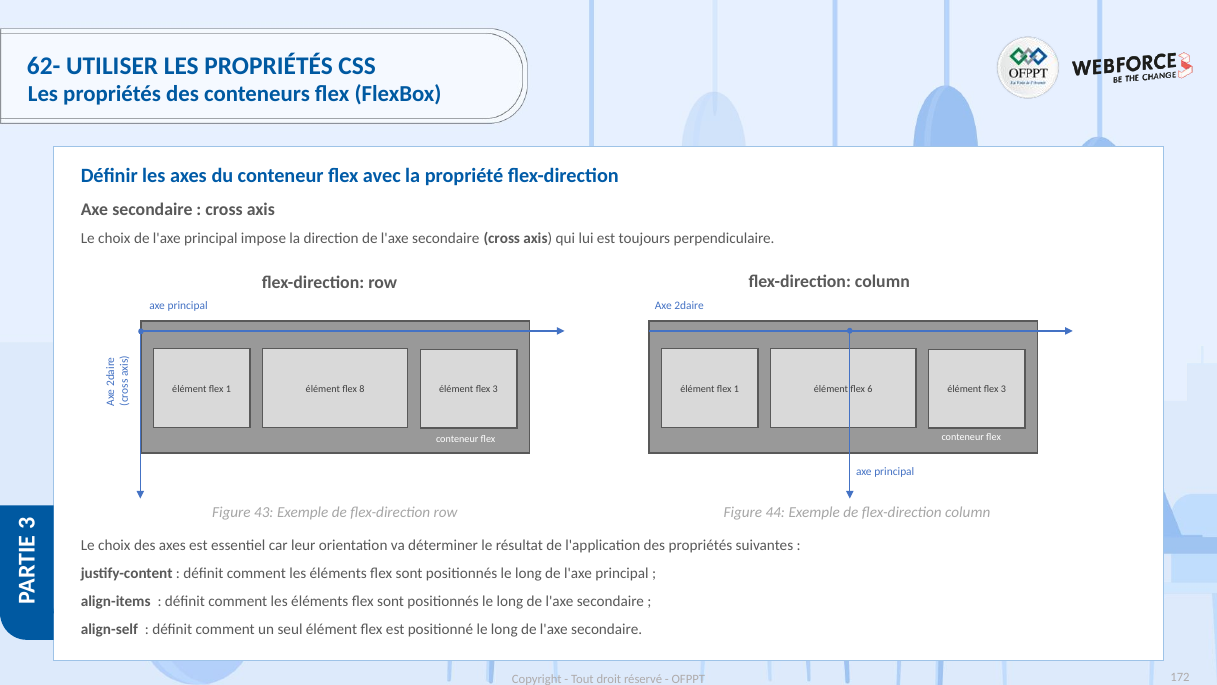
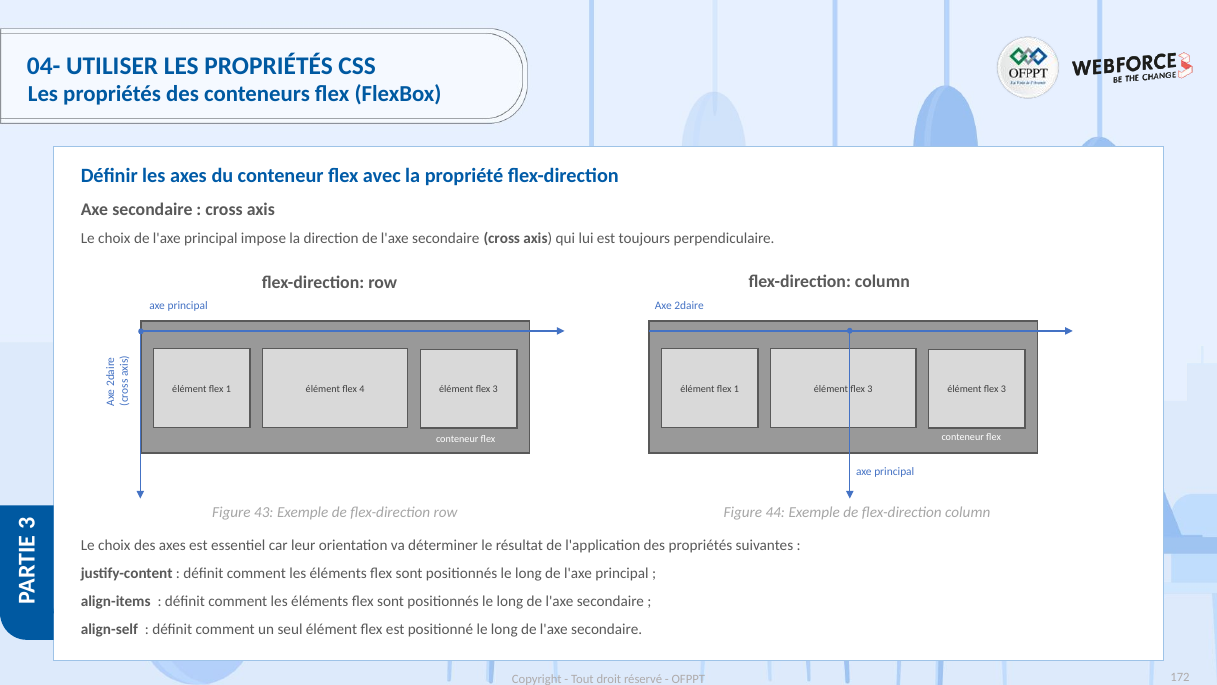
62-: 62- -> 04-
8: 8 -> 4
1 élément flex 6: 6 -> 3
